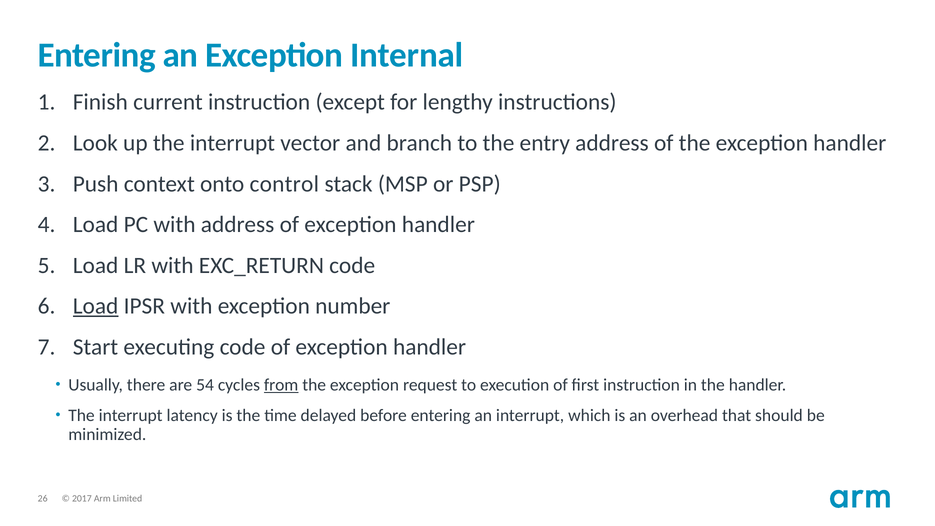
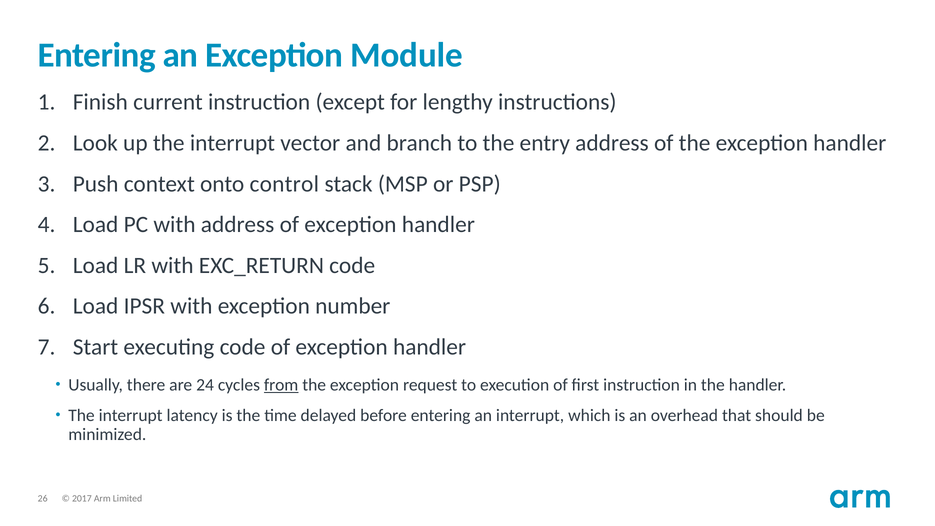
Internal: Internal -> Module
Load at (96, 306) underline: present -> none
54: 54 -> 24
